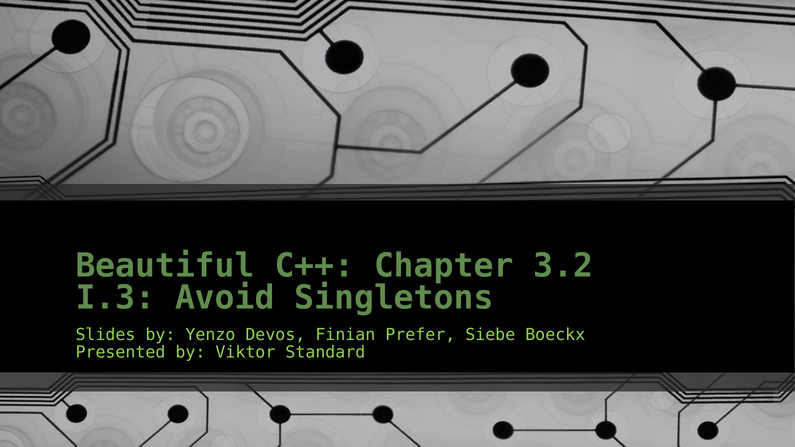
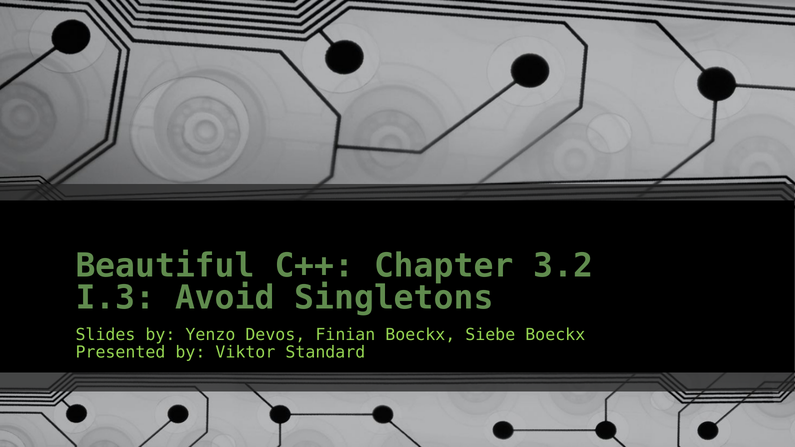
Finian Prefer: Prefer -> Boeckx
